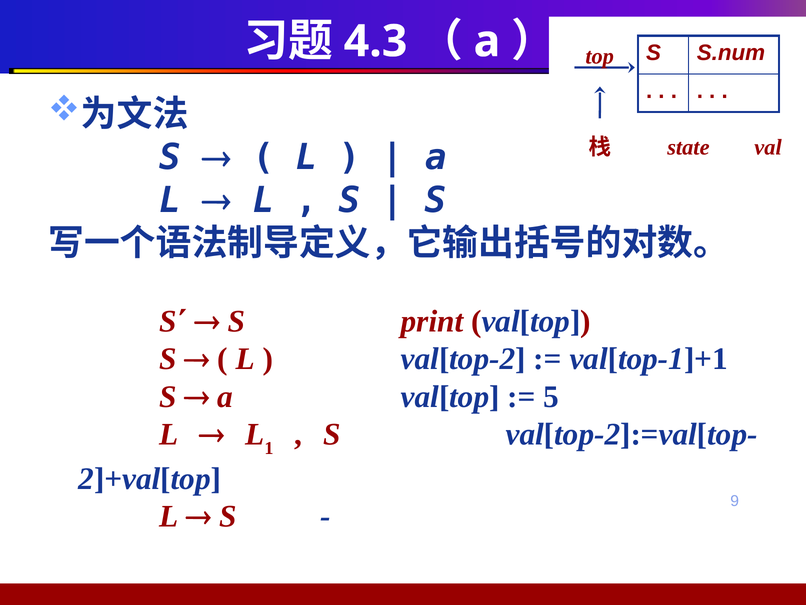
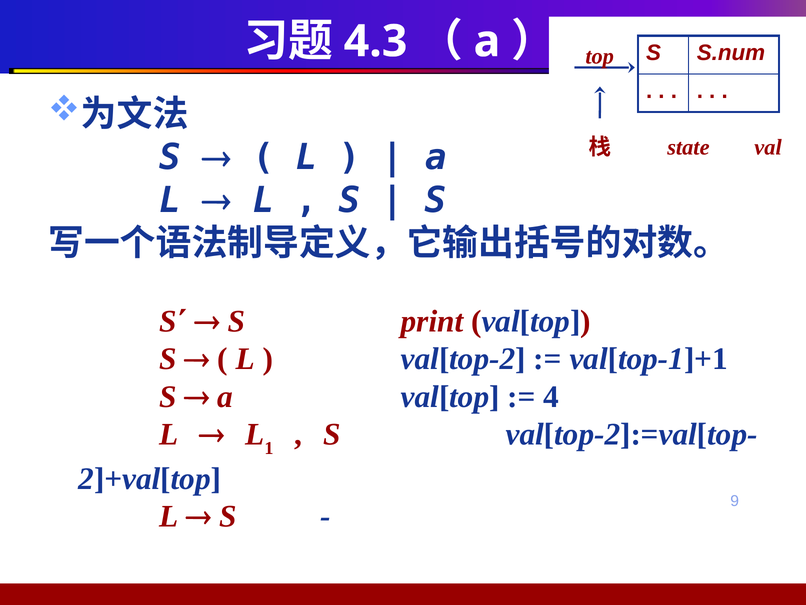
5: 5 -> 4
